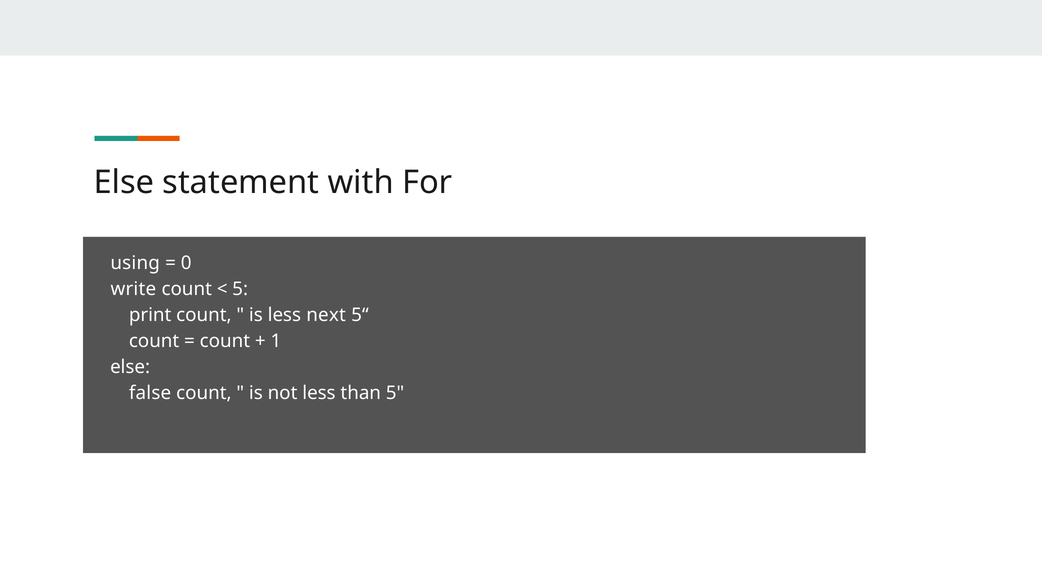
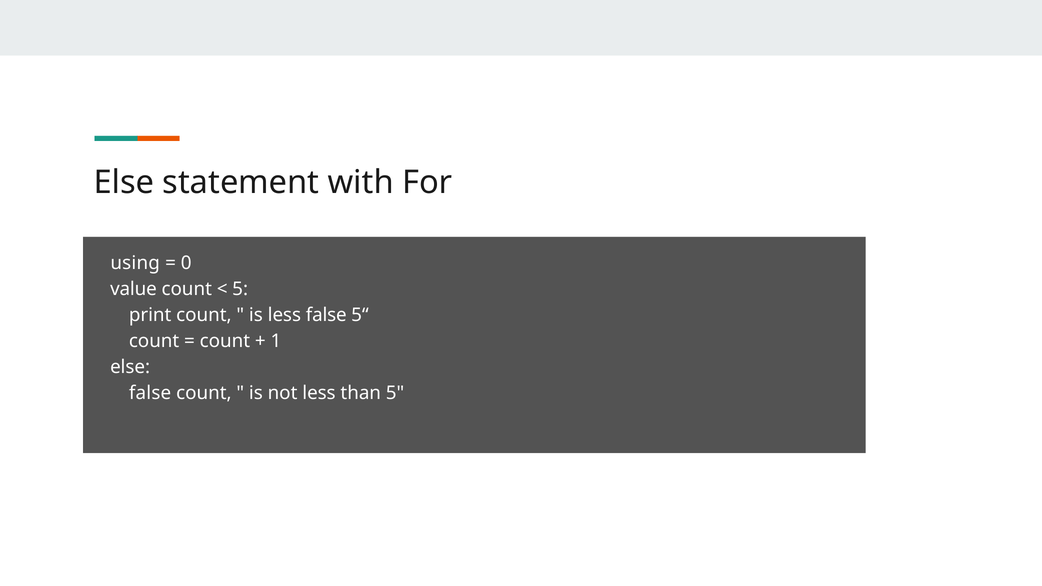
write: write -> value
less next: next -> false
